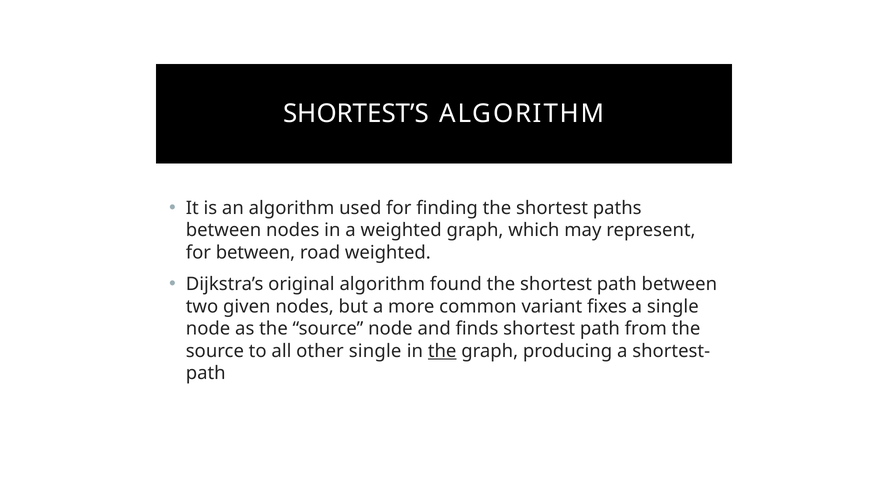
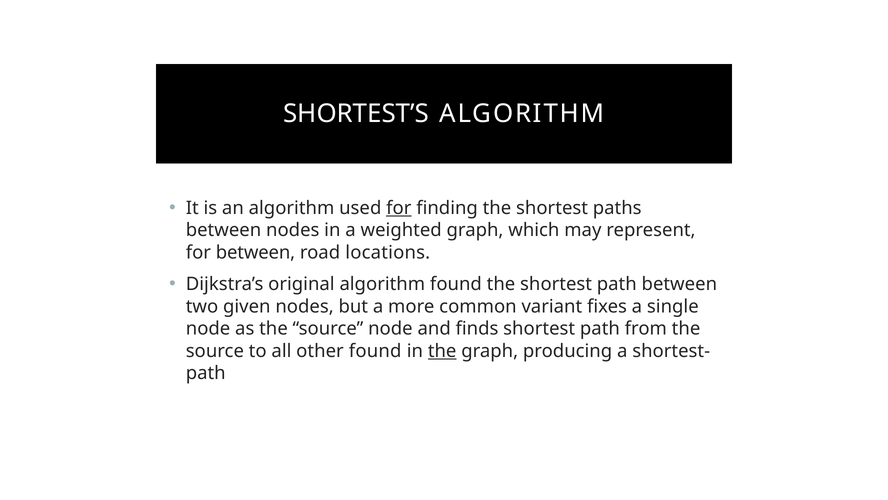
for at (399, 208) underline: none -> present
road weighted: weighted -> locations
other single: single -> found
